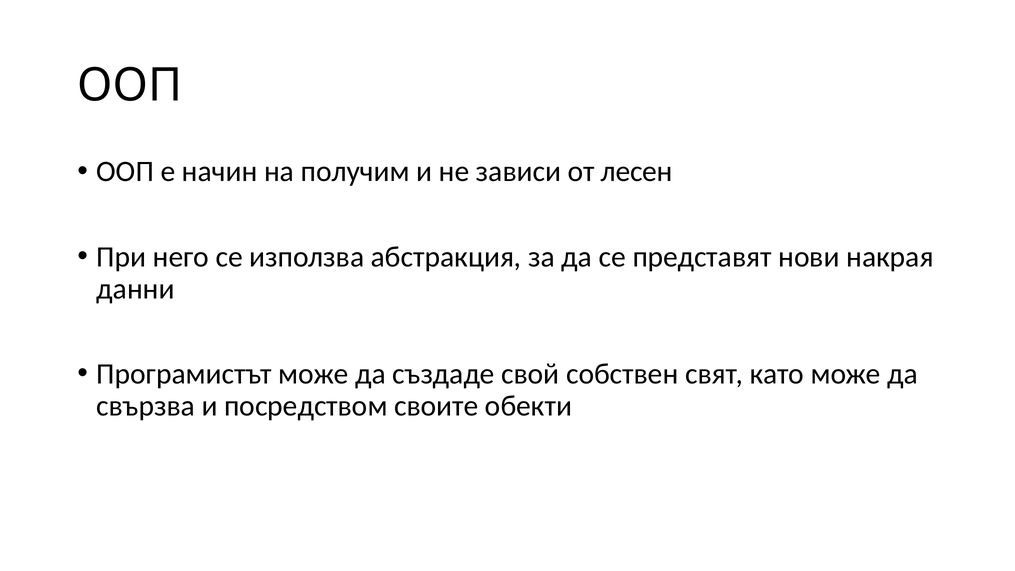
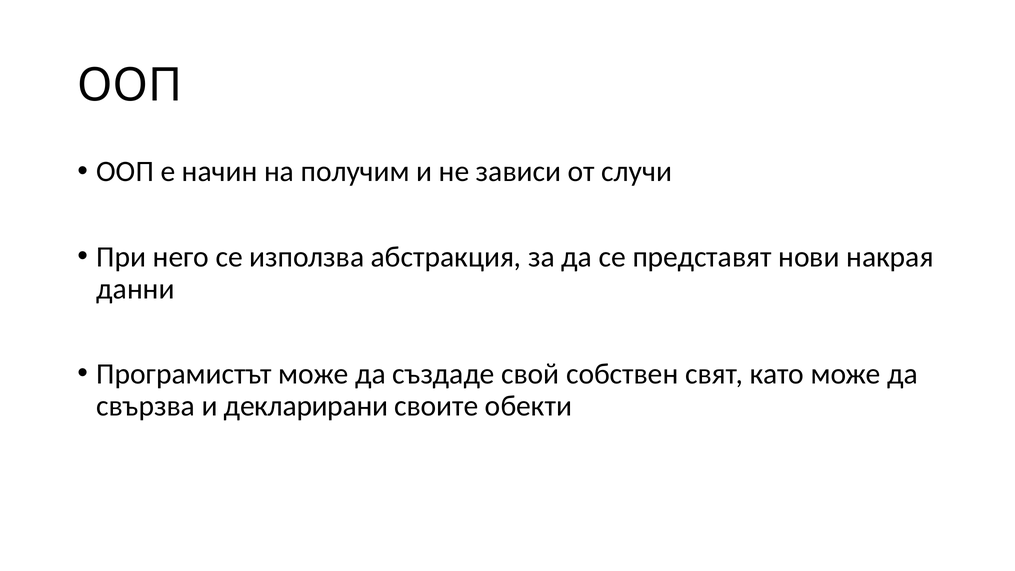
лесен: лесен -> случи
посредством: посредством -> декларирани
